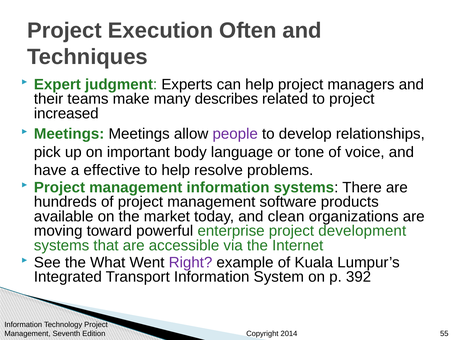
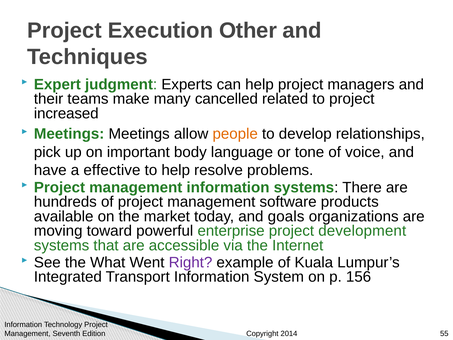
Often: Often -> Other
describes: describes -> cancelled
people colour: purple -> orange
clean: clean -> goals
392: 392 -> 156
